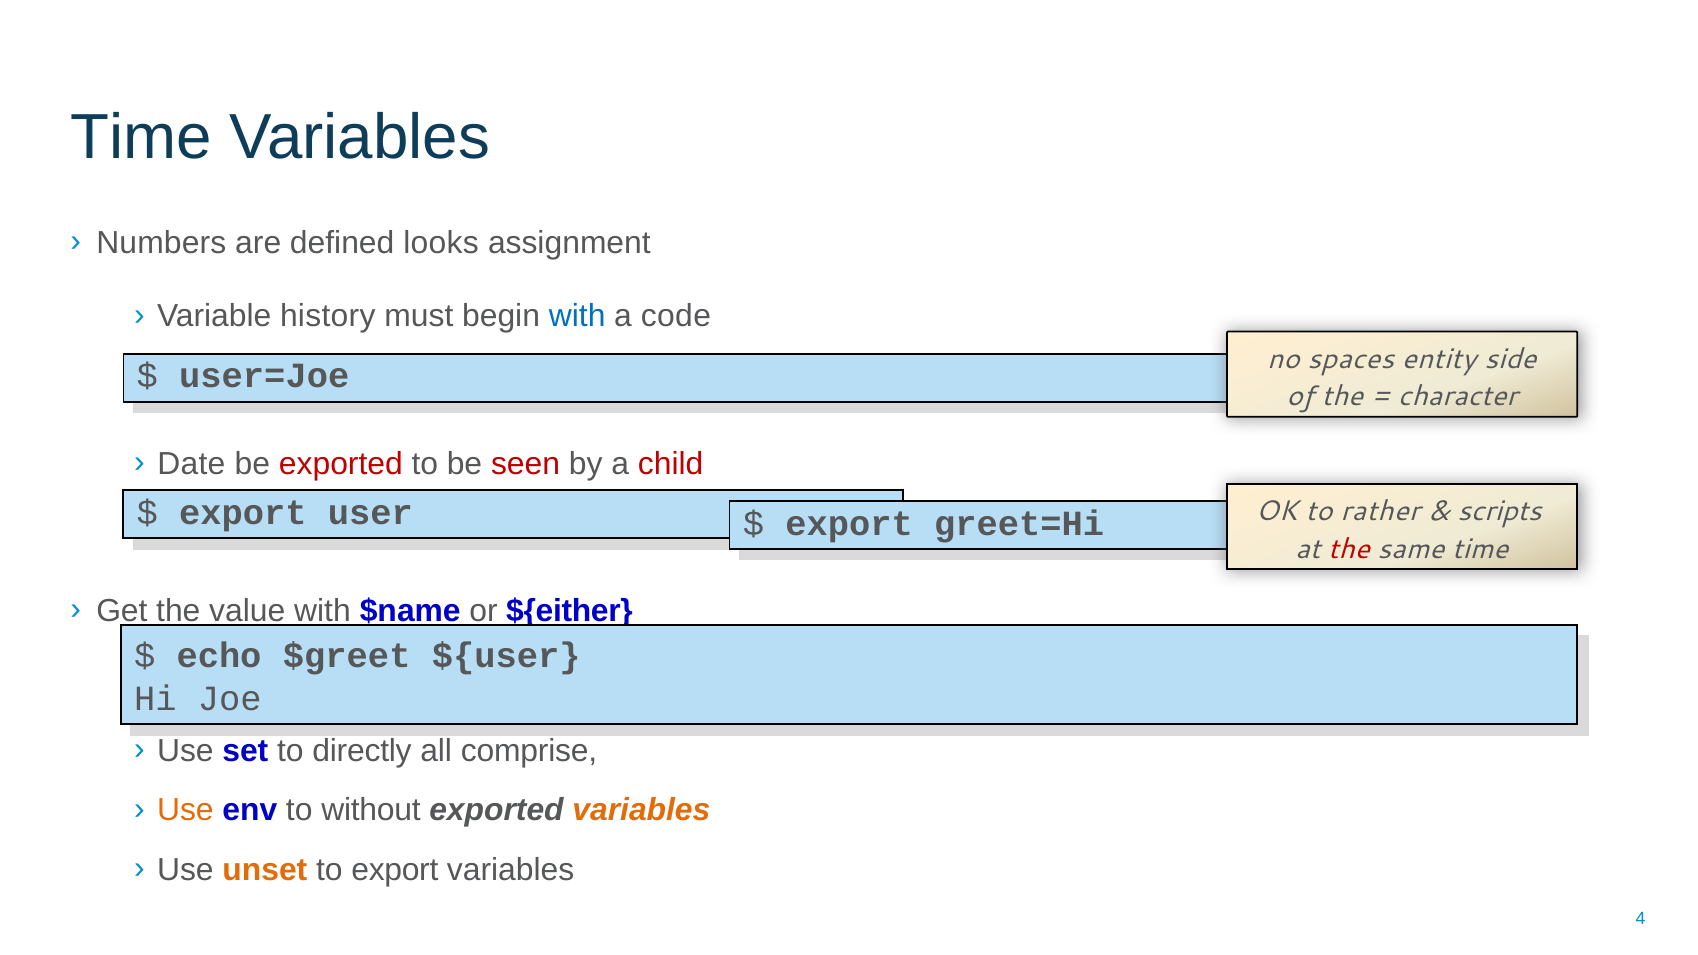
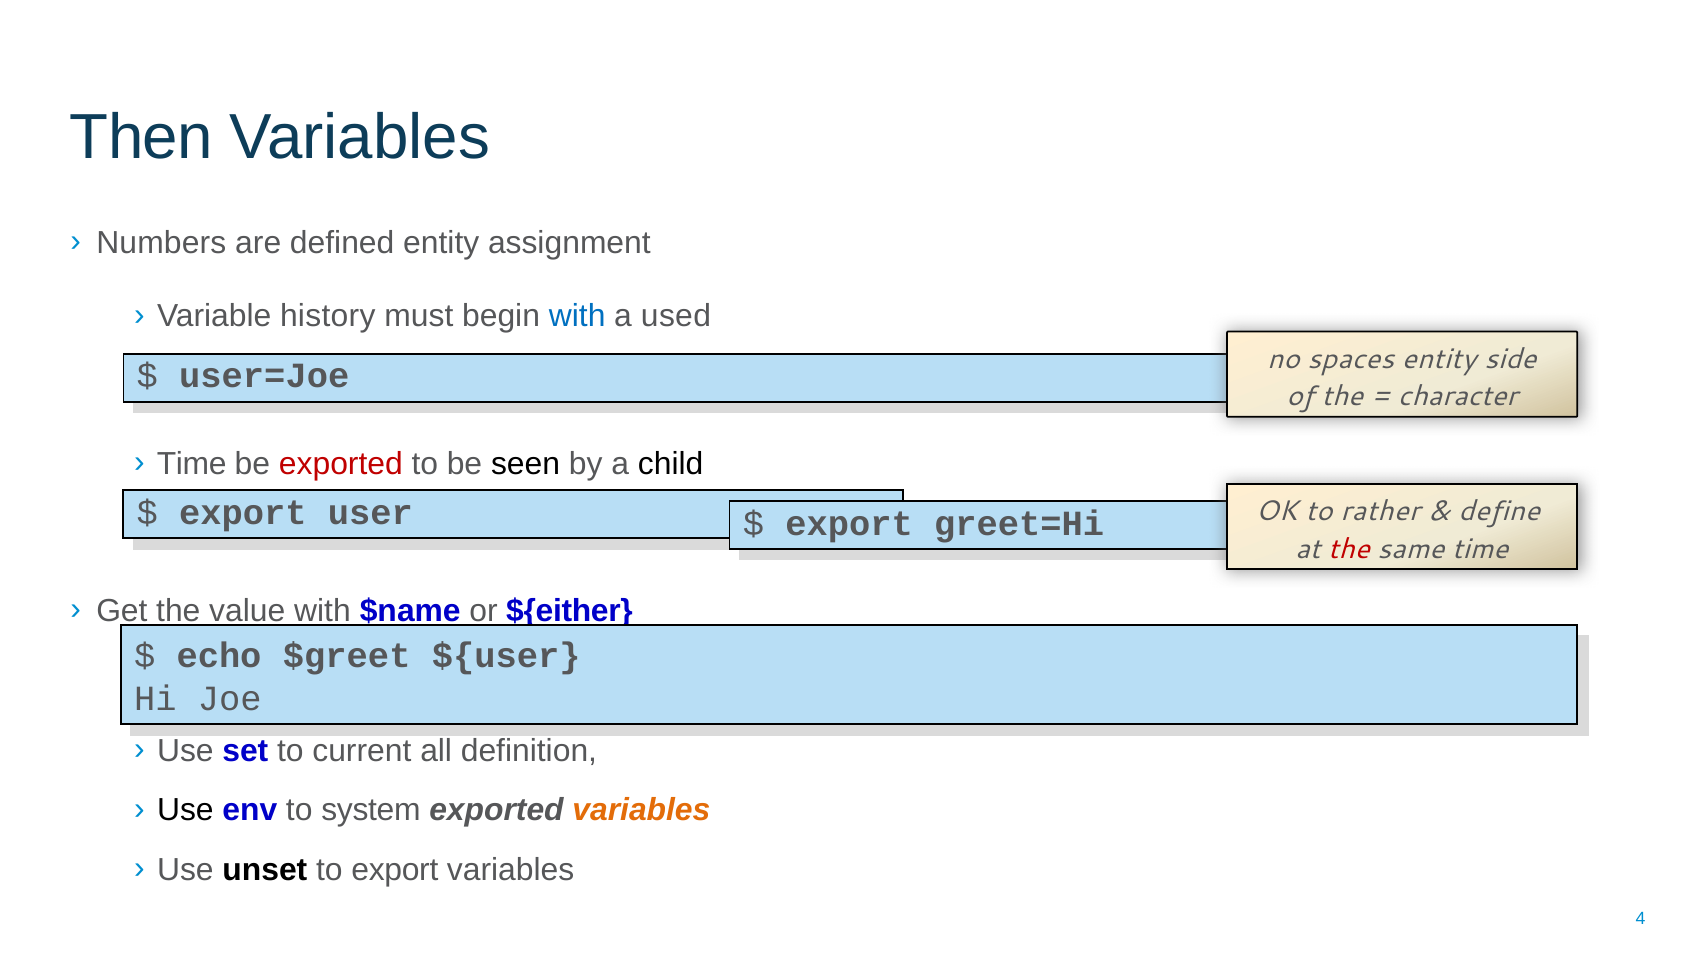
Time at (141, 138): Time -> Then
defined looks: looks -> entity
code: code -> used
Date at (191, 464): Date -> Time
seen colour: red -> black
child colour: red -> black
scripts: scripts -> define
directly: directly -> current
comprise: comprise -> definition
Use at (185, 810) colour: orange -> black
without: without -> system
unset colour: orange -> black
